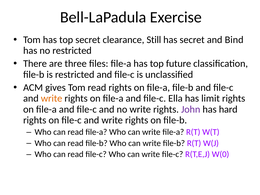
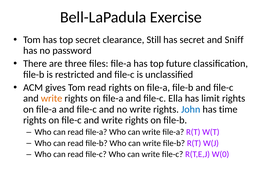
Bind: Bind -> Sniff
no restricted: restricted -> password
John colour: purple -> blue
hard: hard -> time
